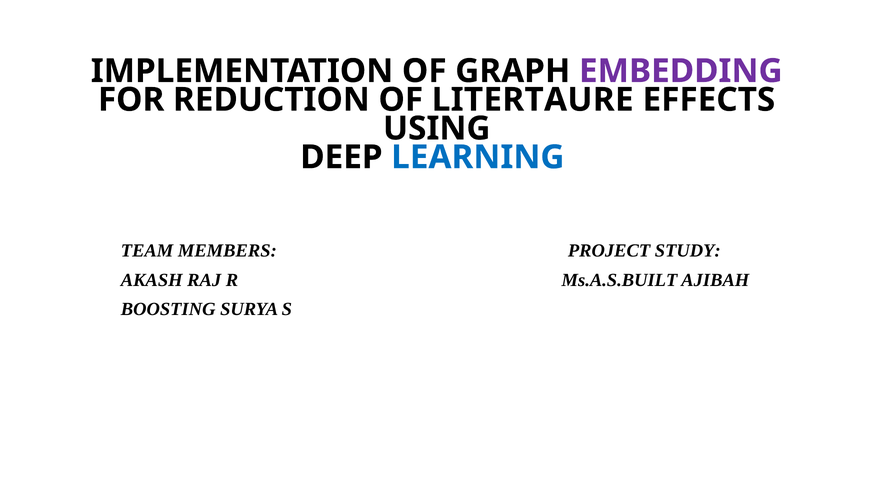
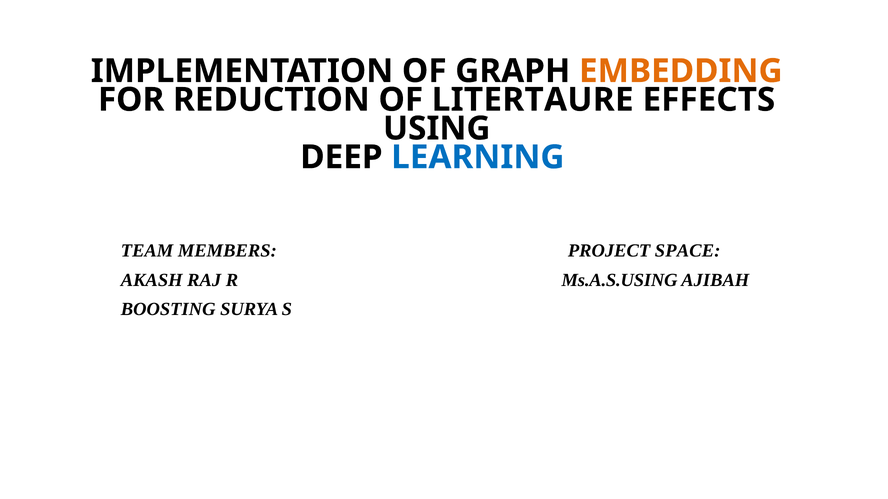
EMBEDDING colour: purple -> orange
STUDY: STUDY -> SPACE
Ms.A.S.BUILT: Ms.A.S.BUILT -> Ms.A.S.USING
